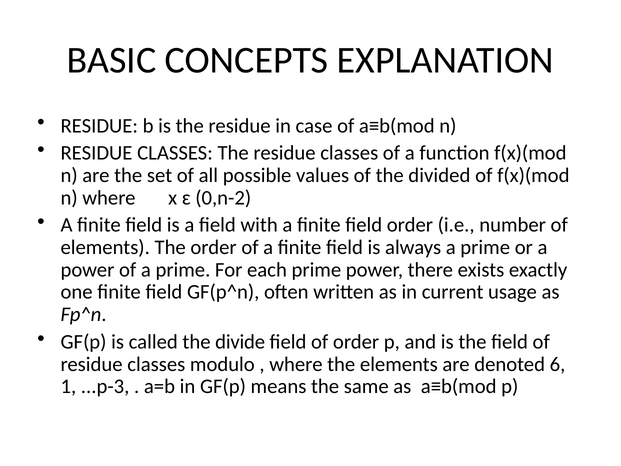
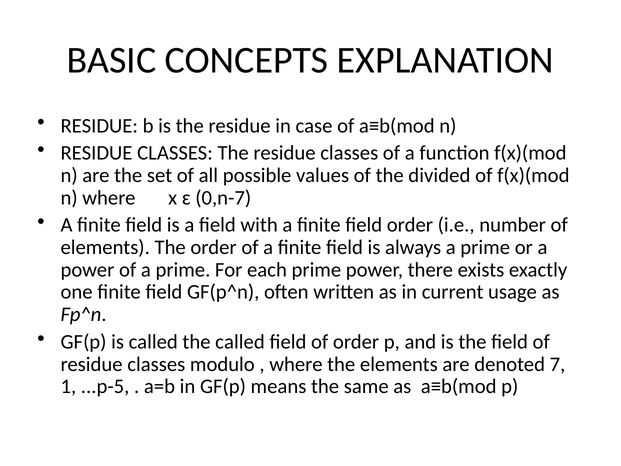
0,n-2: 0,n-2 -> 0,n-7
the divide: divide -> called
6: 6 -> 7
...p-3: ...p-3 -> ...p-5
